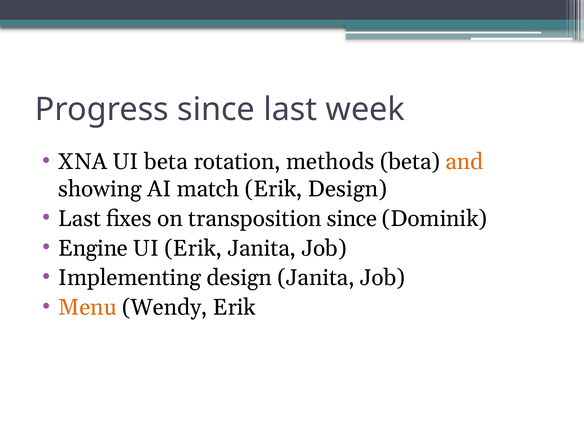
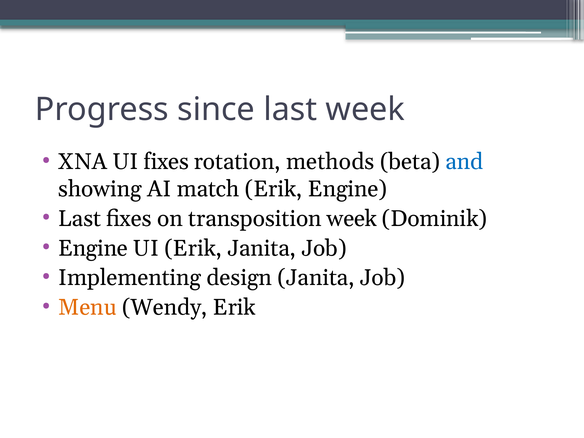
UI beta: beta -> fixes
and colour: orange -> blue
Erik Design: Design -> Engine
transposition since: since -> week
